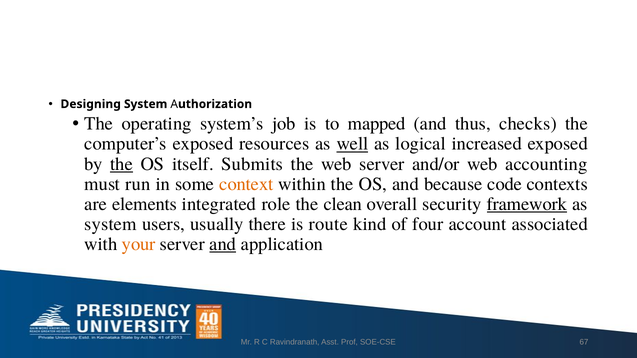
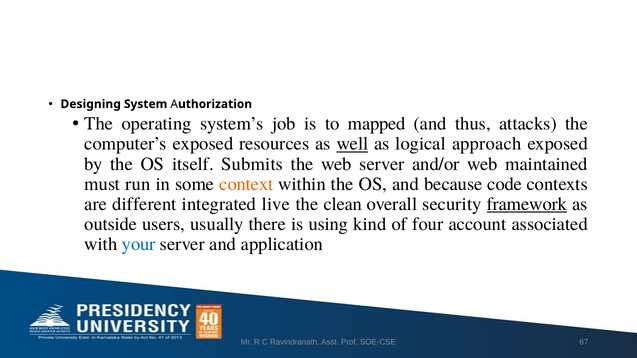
checks: checks -> attacks
increased: increased -> approach
the at (121, 164) underline: present -> none
accounting: accounting -> maintained
elements: elements -> different
role: role -> live
system at (111, 224): system -> outside
route: route -> using
your colour: orange -> blue
and at (223, 244) underline: present -> none
